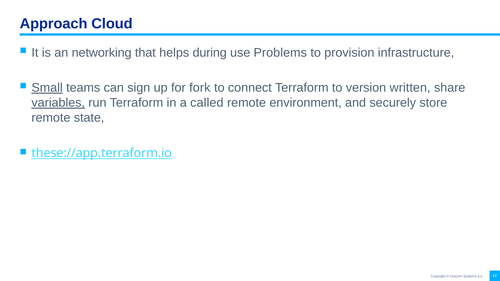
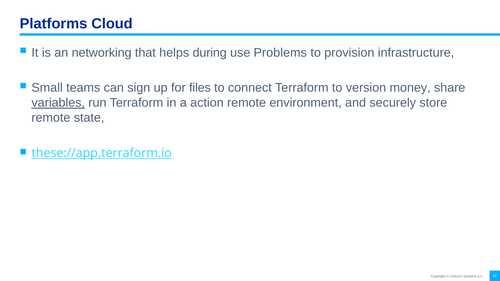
Approach: Approach -> Platforms
Small underline: present -> none
fork: fork -> files
written: written -> money
called: called -> action
